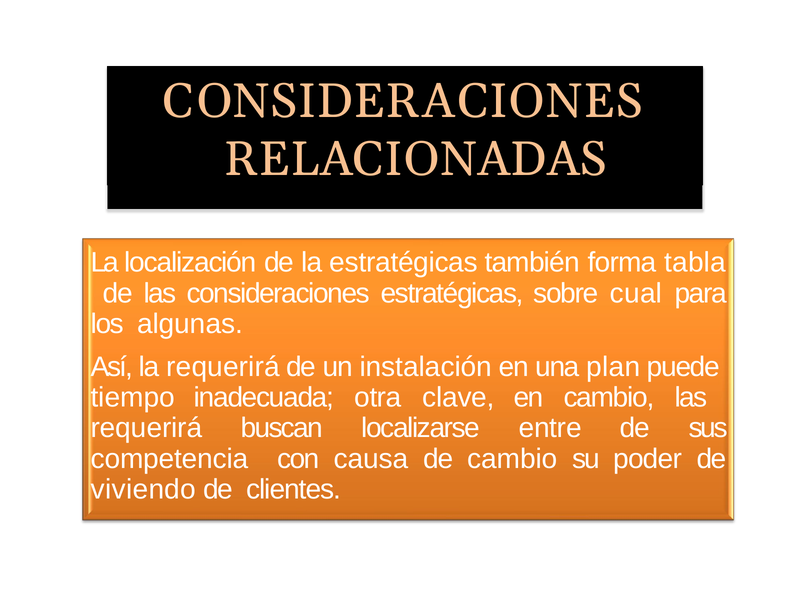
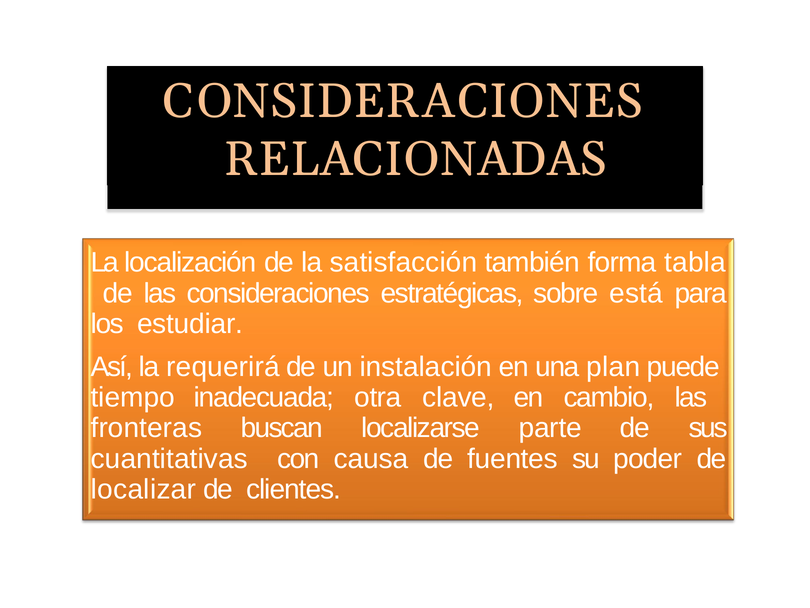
la estratégicas: estratégicas -> satisfacción
cual: cual -> está
algunas: algunas -> estudiar
requerirá at (147, 428): requerirá -> fronteras
entre: entre -> parte
competencia: competencia -> cuantitativas
de cambio: cambio -> fuentes
viviendo: viviendo -> localizar
